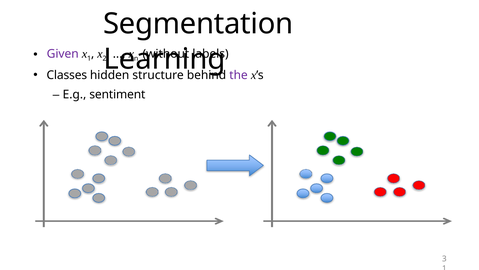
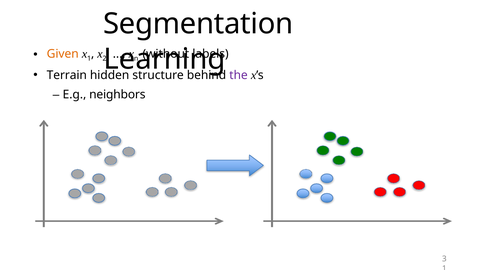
Given colour: purple -> orange
Classes: Classes -> Terrain
sentiment: sentiment -> neighbors
